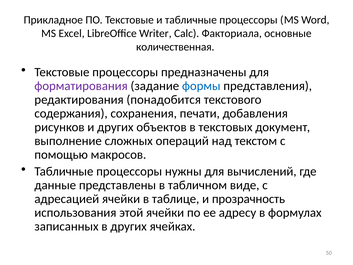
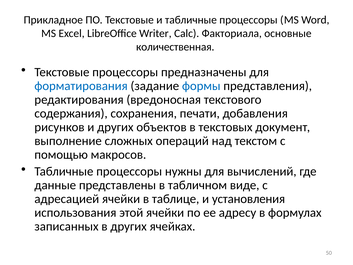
форматирования colour: purple -> blue
понадобится: понадобится -> вредоносная
прозрачность: прозрачность -> установления
